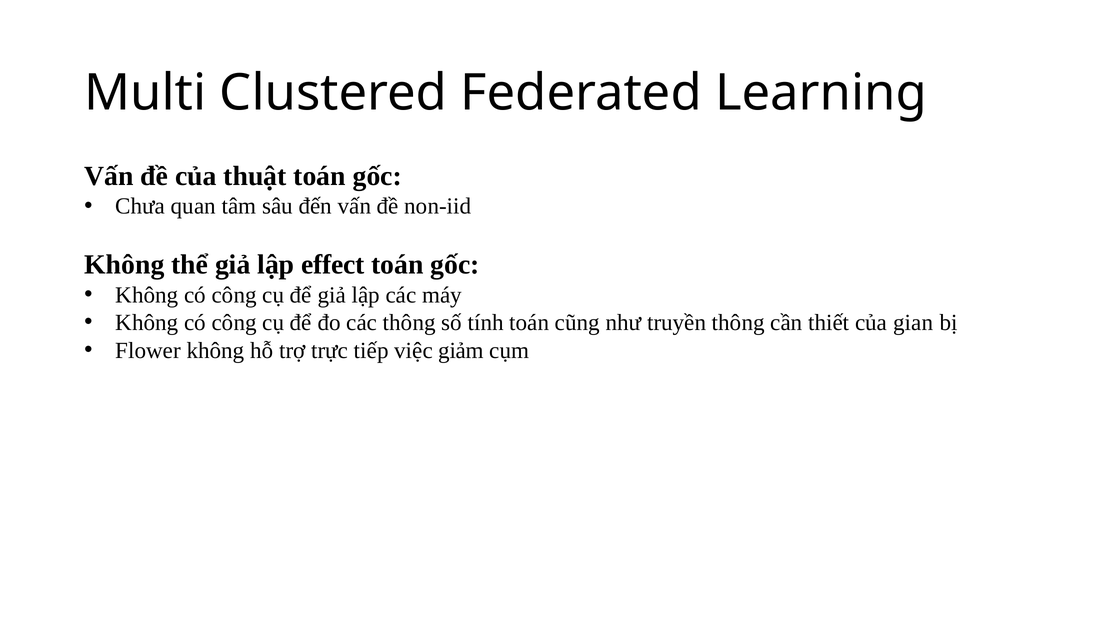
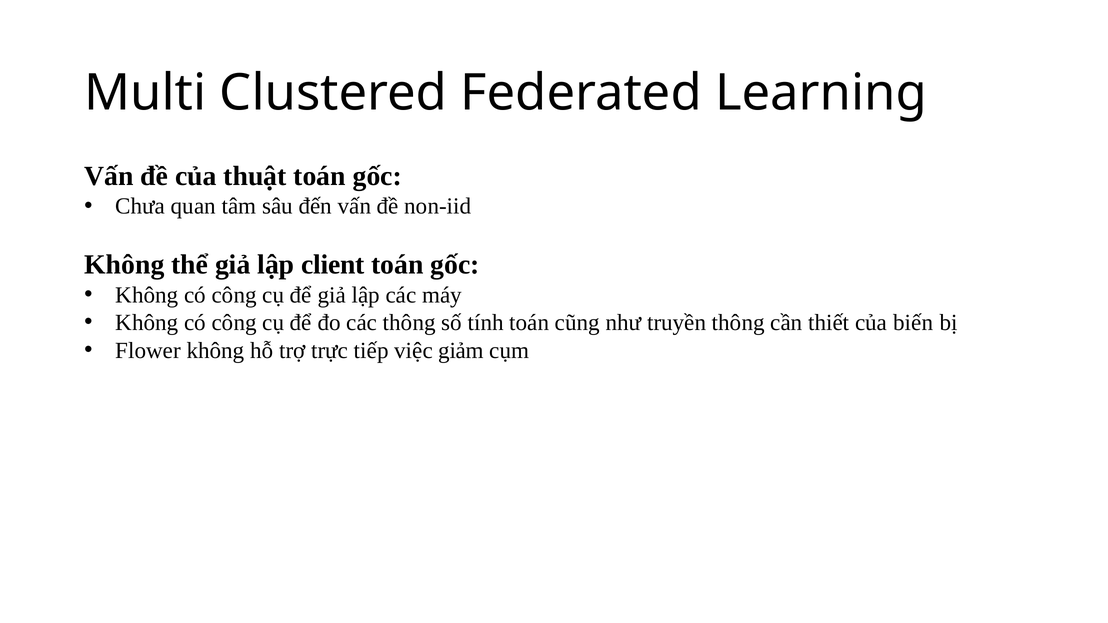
effect: effect -> client
gian: gian -> biến
